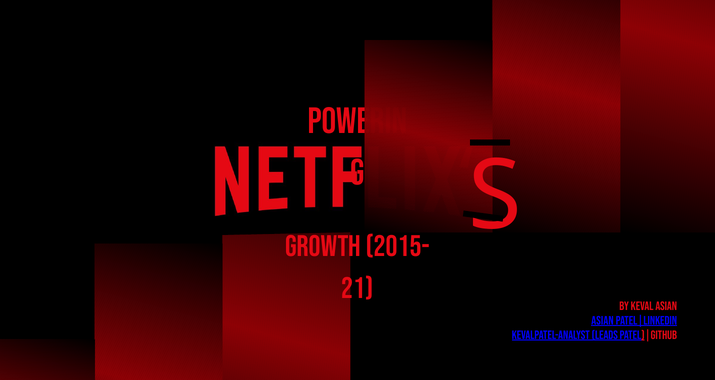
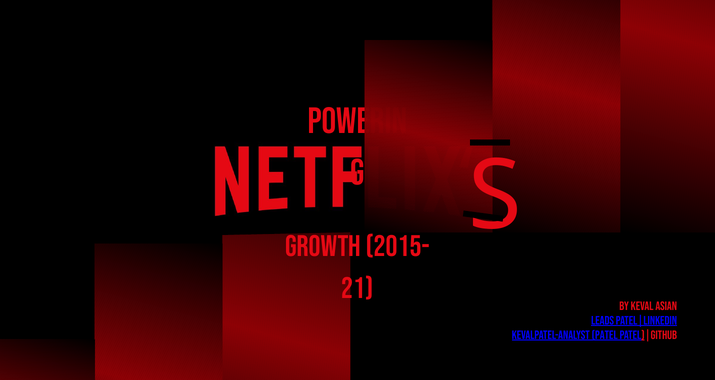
Asian at (602, 320): Asian -> Leads
Leads: Leads -> Patel
